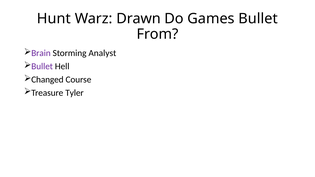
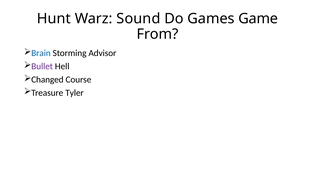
Drawn: Drawn -> Sound
Games Bullet: Bullet -> Game
Brain colour: purple -> blue
Analyst: Analyst -> Advisor
